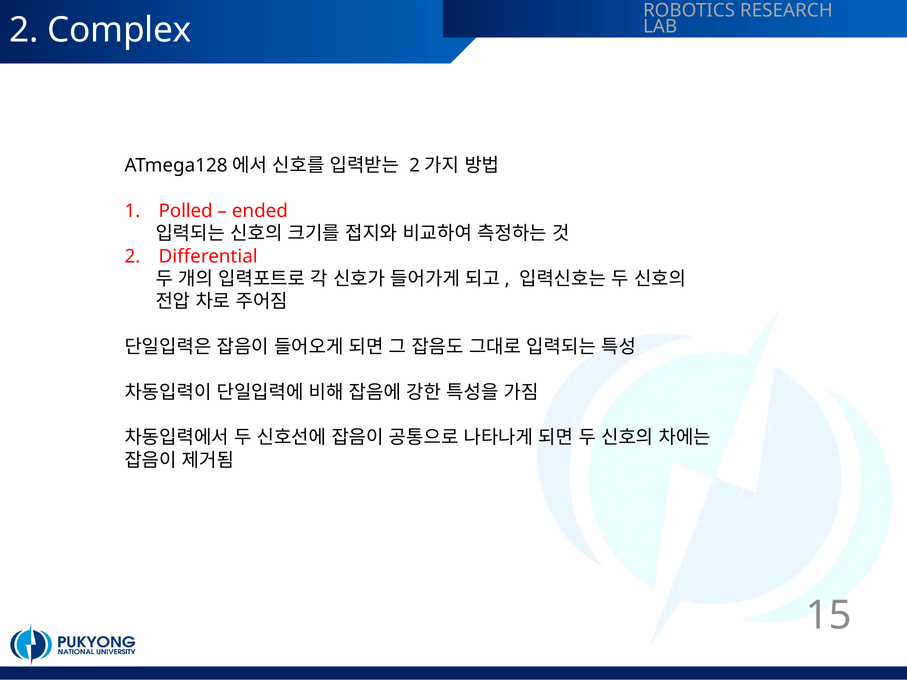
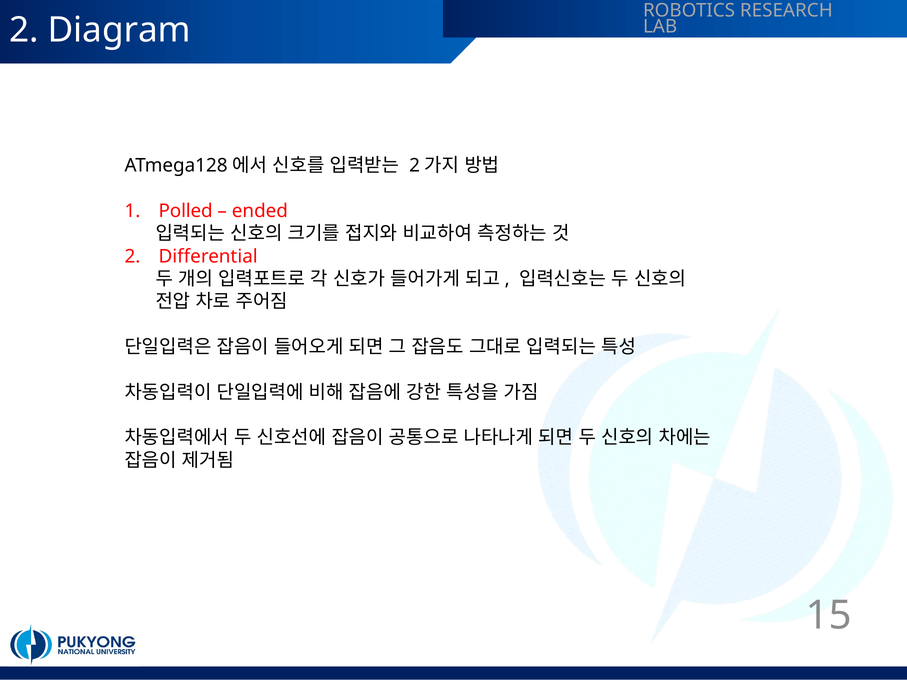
Complex: Complex -> Diagram
